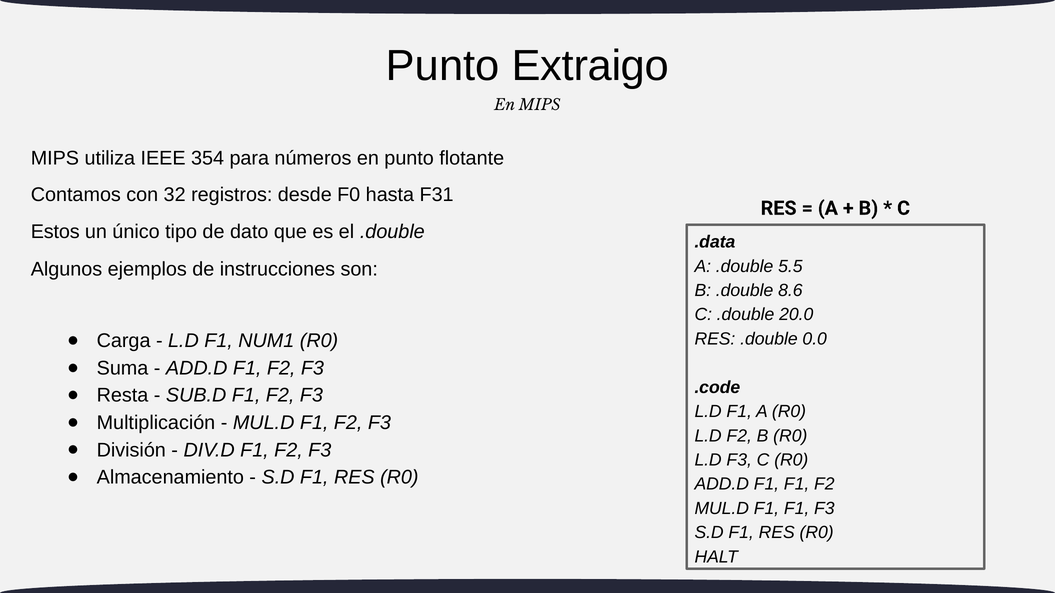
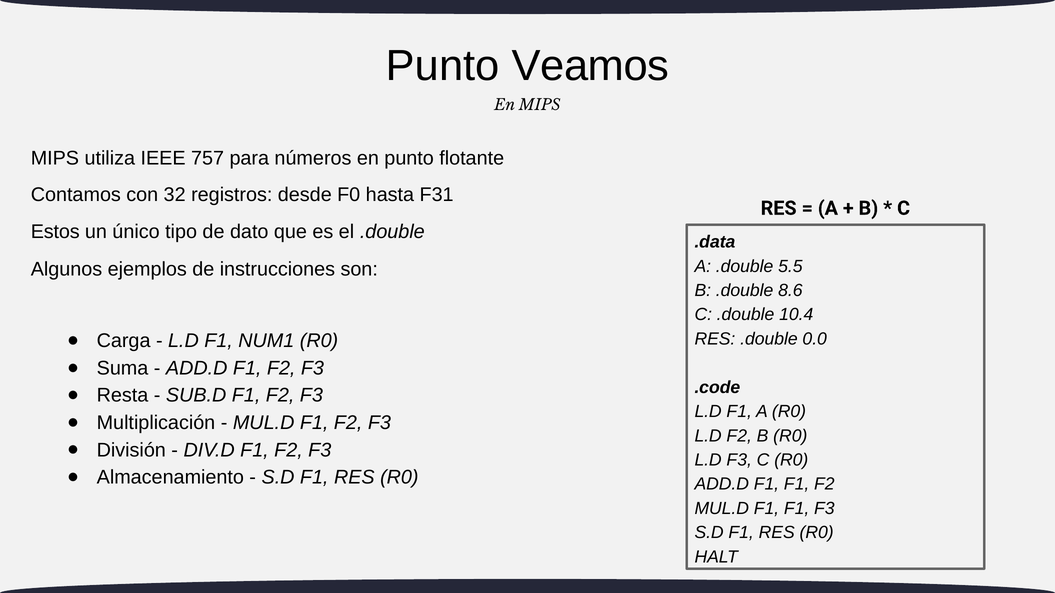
Extraigo: Extraigo -> Veamos
354: 354 -> 757
20.0: 20.0 -> 10.4
